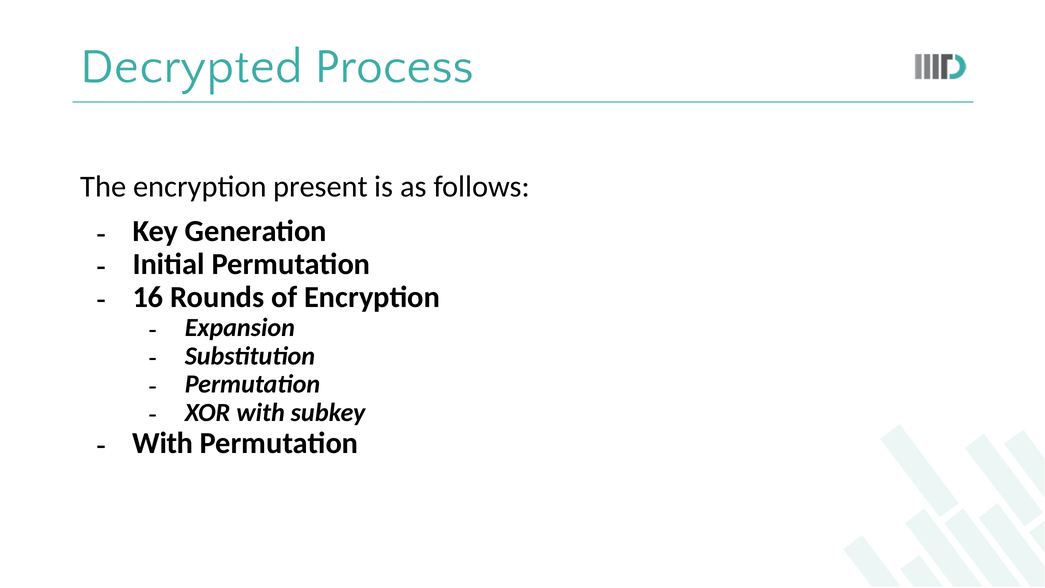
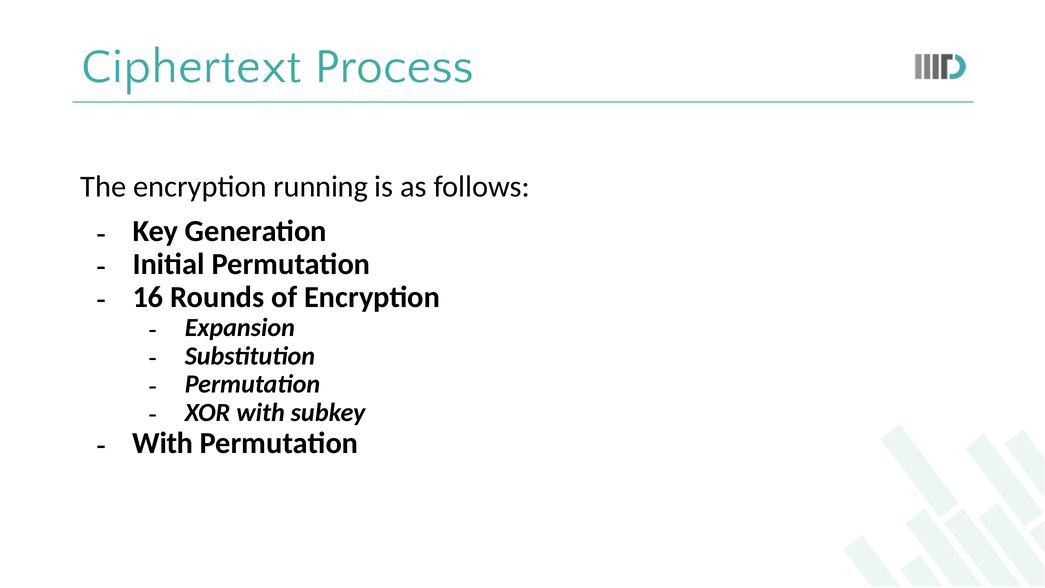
Decrypted: Decrypted -> Ciphertext
present: present -> running
